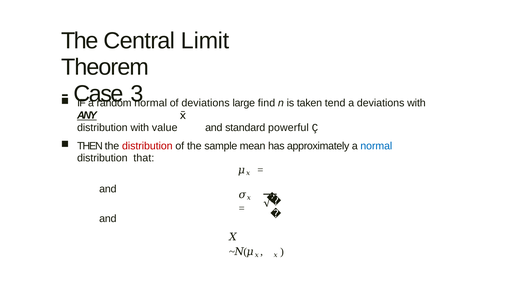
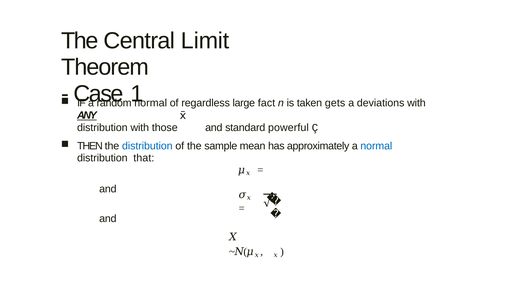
3: 3 -> 1
of deviations: deviations -> regardless
find: find -> fact
tend: tend -> gets
value: value -> those
distribution at (147, 146) colour: red -> blue
